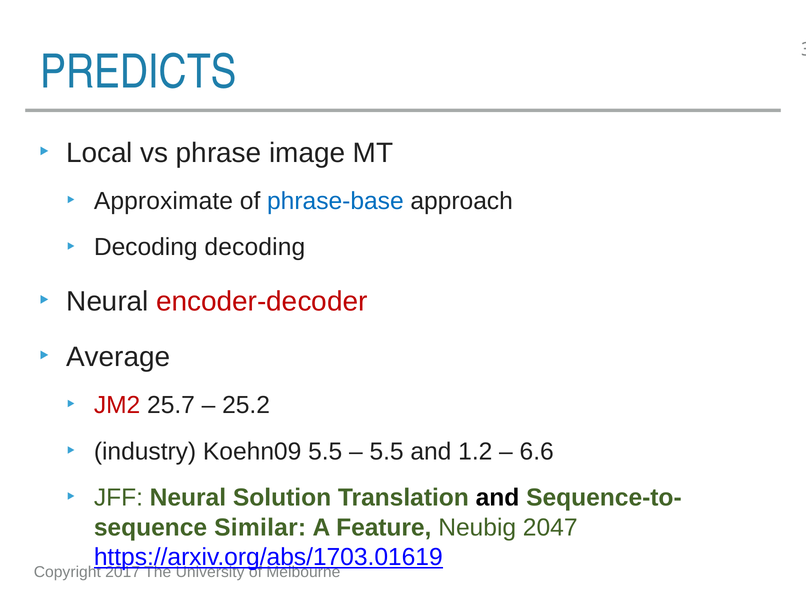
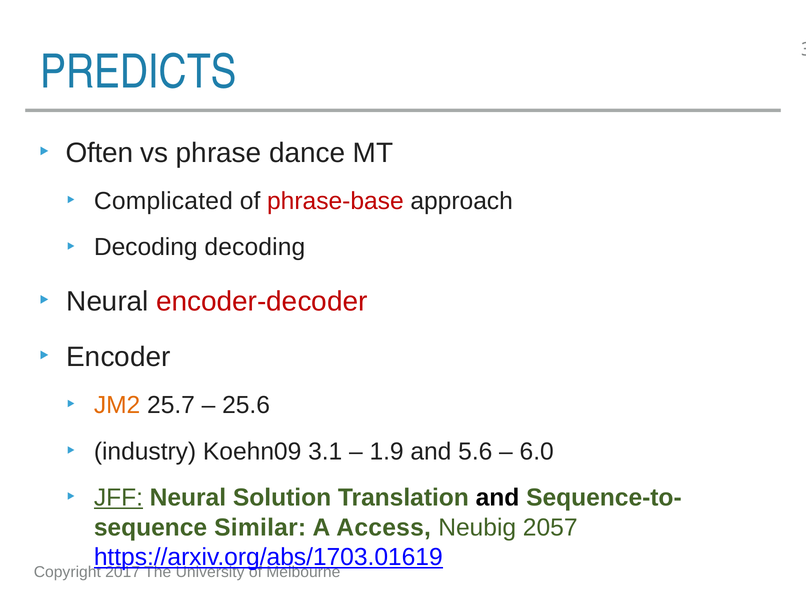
Local: Local -> Often
image: image -> dance
Approximate: Approximate -> Complicated
phrase-base colour: blue -> red
Average: Average -> Encoder
JM2 colour: red -> orange
25.2: 25.2 -> 25.6
Koehn09 5.5: 5.5 -> 3.1
5.5 at (387, 451): 5.5 -> 1.9
1.2: 1.2 -> 5.6
6.6: 6.6 -> 6.0
JFF underline: none -> present
Feature: Feature -> Access
2047: 2047 -> 2057
